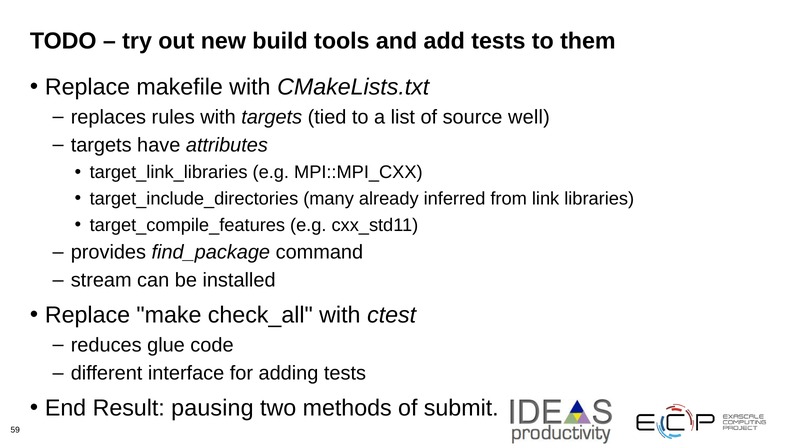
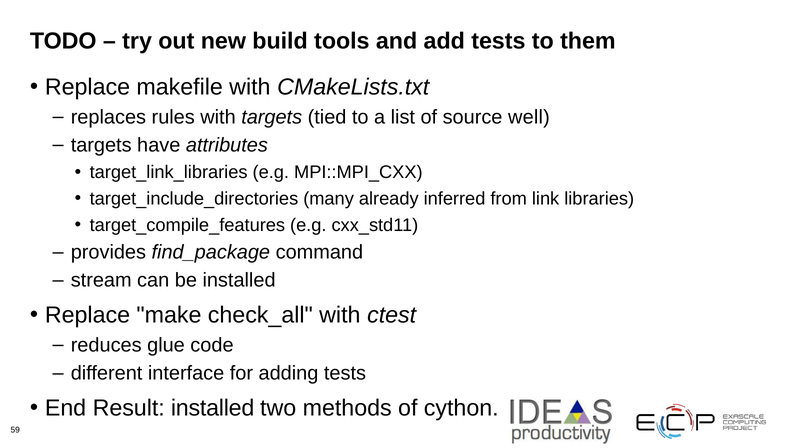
Result pausing: pausing -> installed
submit: submit -> cython
